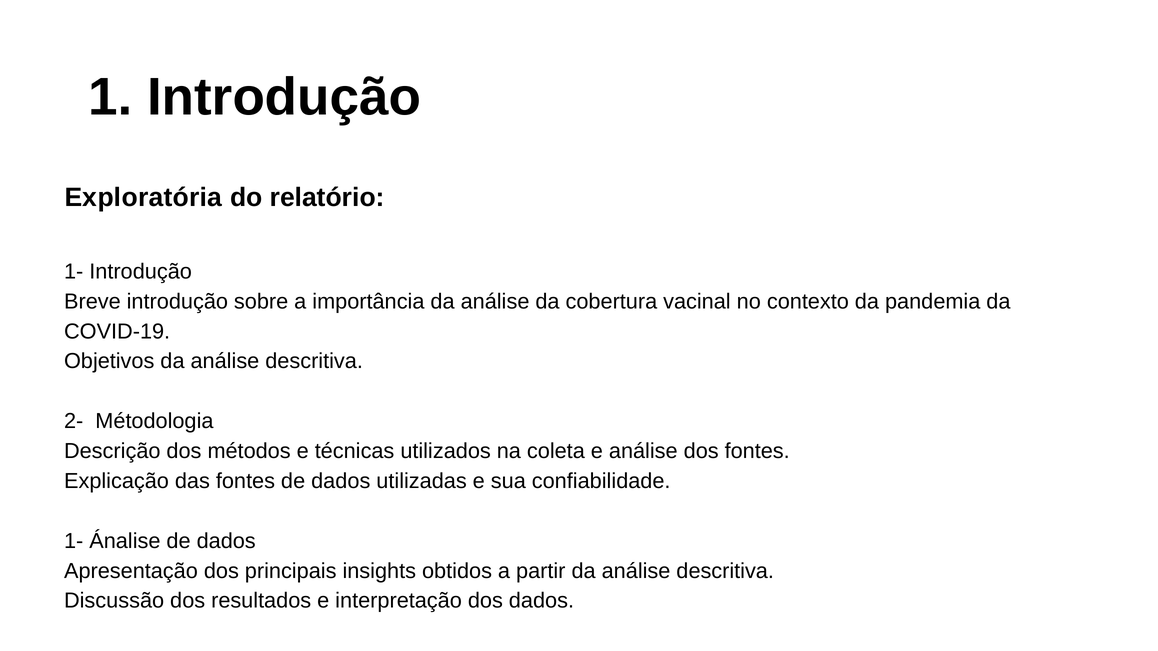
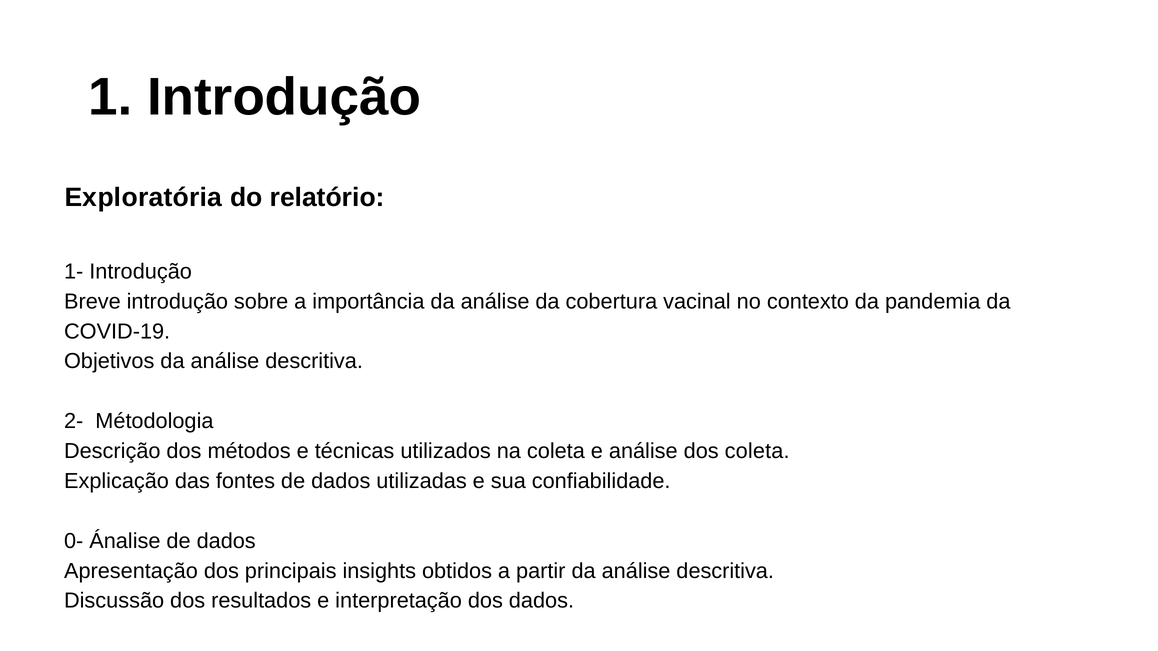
dos fontes: fontes -> coleta
1- at (74, 541): 1- -> 0-
